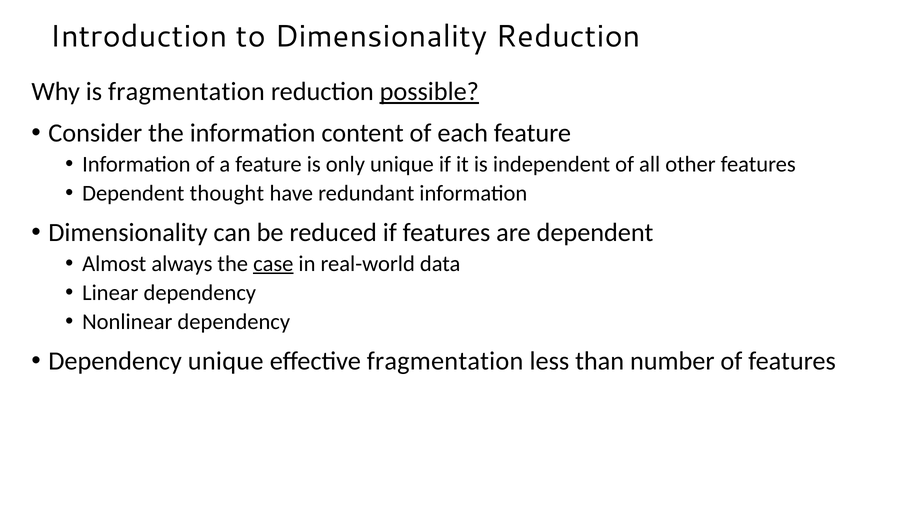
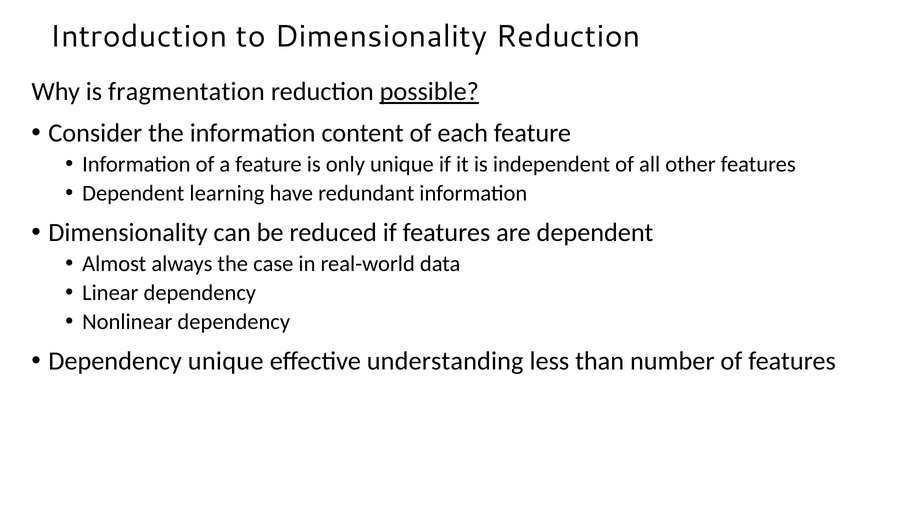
thought: thought -> learning
case underline: present -> none
effective fragmentation: fragmentation -> understanding
